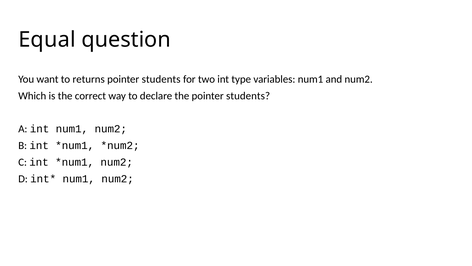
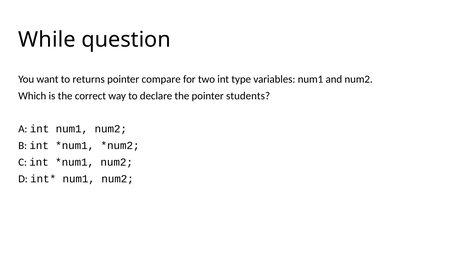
Equal: Equal -> While
students at (161, 79): students -> compare
